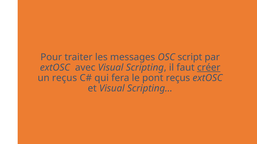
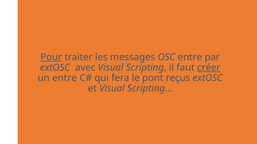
Pour underline: none -> present
OSC script: script -> entre
un reçus: reçus -> entre
